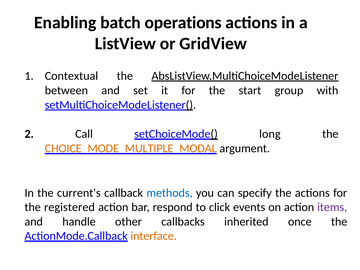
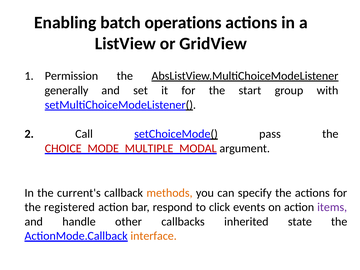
Contextual: Contextual -> Permission
between: between -> generally
long: long -> pass
CHOICE_MODE_MULTIPLE_MODAL colour: orange -> red
methods colour: blue -> orange
once: once -> state
